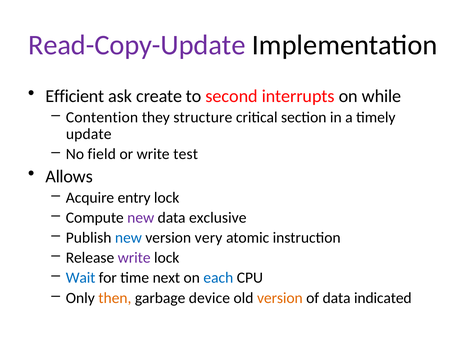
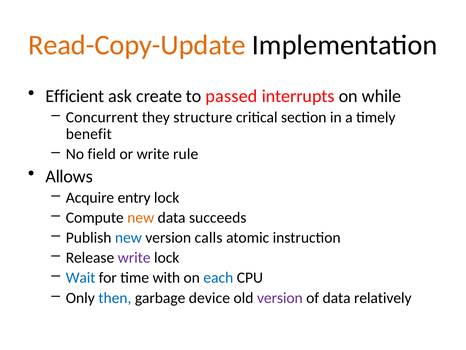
Read-Copy-Update colour: purple -> orange
second: second -> passed
Contention: Contention -> Concurrent
update: update -> benefit
test: test -> rule
new at (141, 217) colour: purple -> orange
exclusive: exclusive -> succeeds
very: very -> calls
next: next -> with
then colour: orange -> blue
version at (280, 297) colour: orange -> purple
indicated: indicated -> relatively
